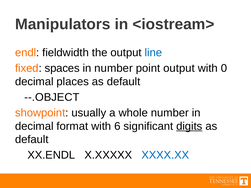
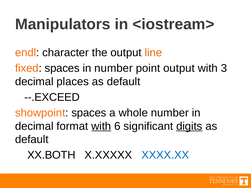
fieldwidth: fieldwidth -> character
line colour: blue -> orange
0: 0 -> 3
--.OBJECT: --.OBJECT -> --.EXCEED
showpoint usually: usually -> spaces
with at (101, 126) underline: none -> present
XX.ENDL: XX.ENDL -> XX.BOTH
